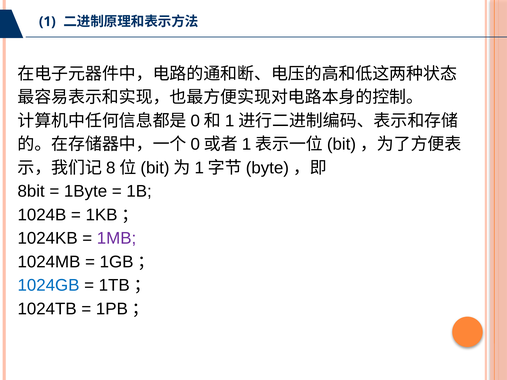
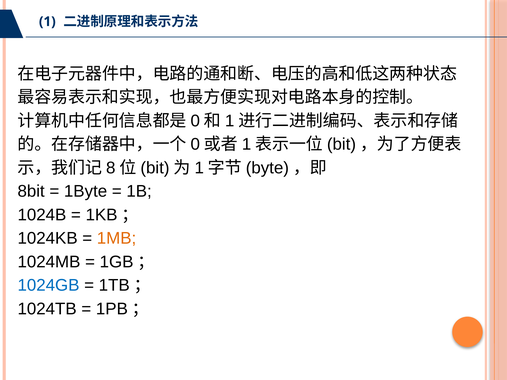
1MB colour: purple -> orange
